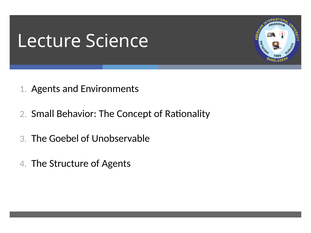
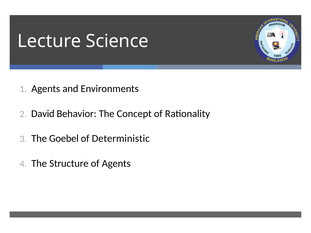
Small: Small -> David
Unobservable: Unobservable -> Deterministic
